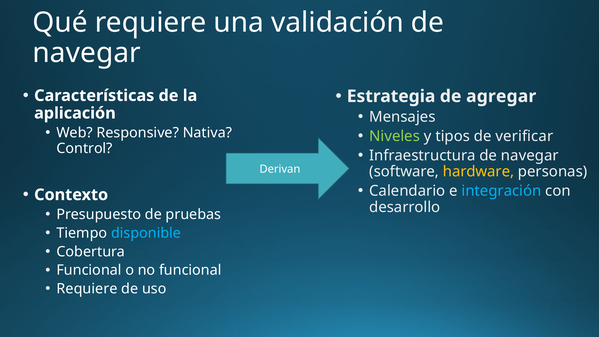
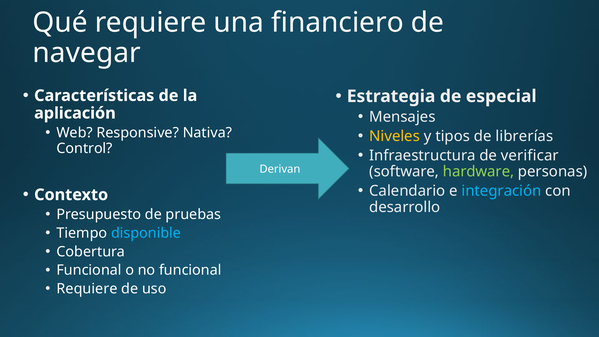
validación: validación -> financiero
agregar: agregar -> especial
Niveles colour: light green -> yellow
verificar: verificar -> librerías
Infraestructura de navegar: navegar -> verificar
hardware colour: yellow -> light green
